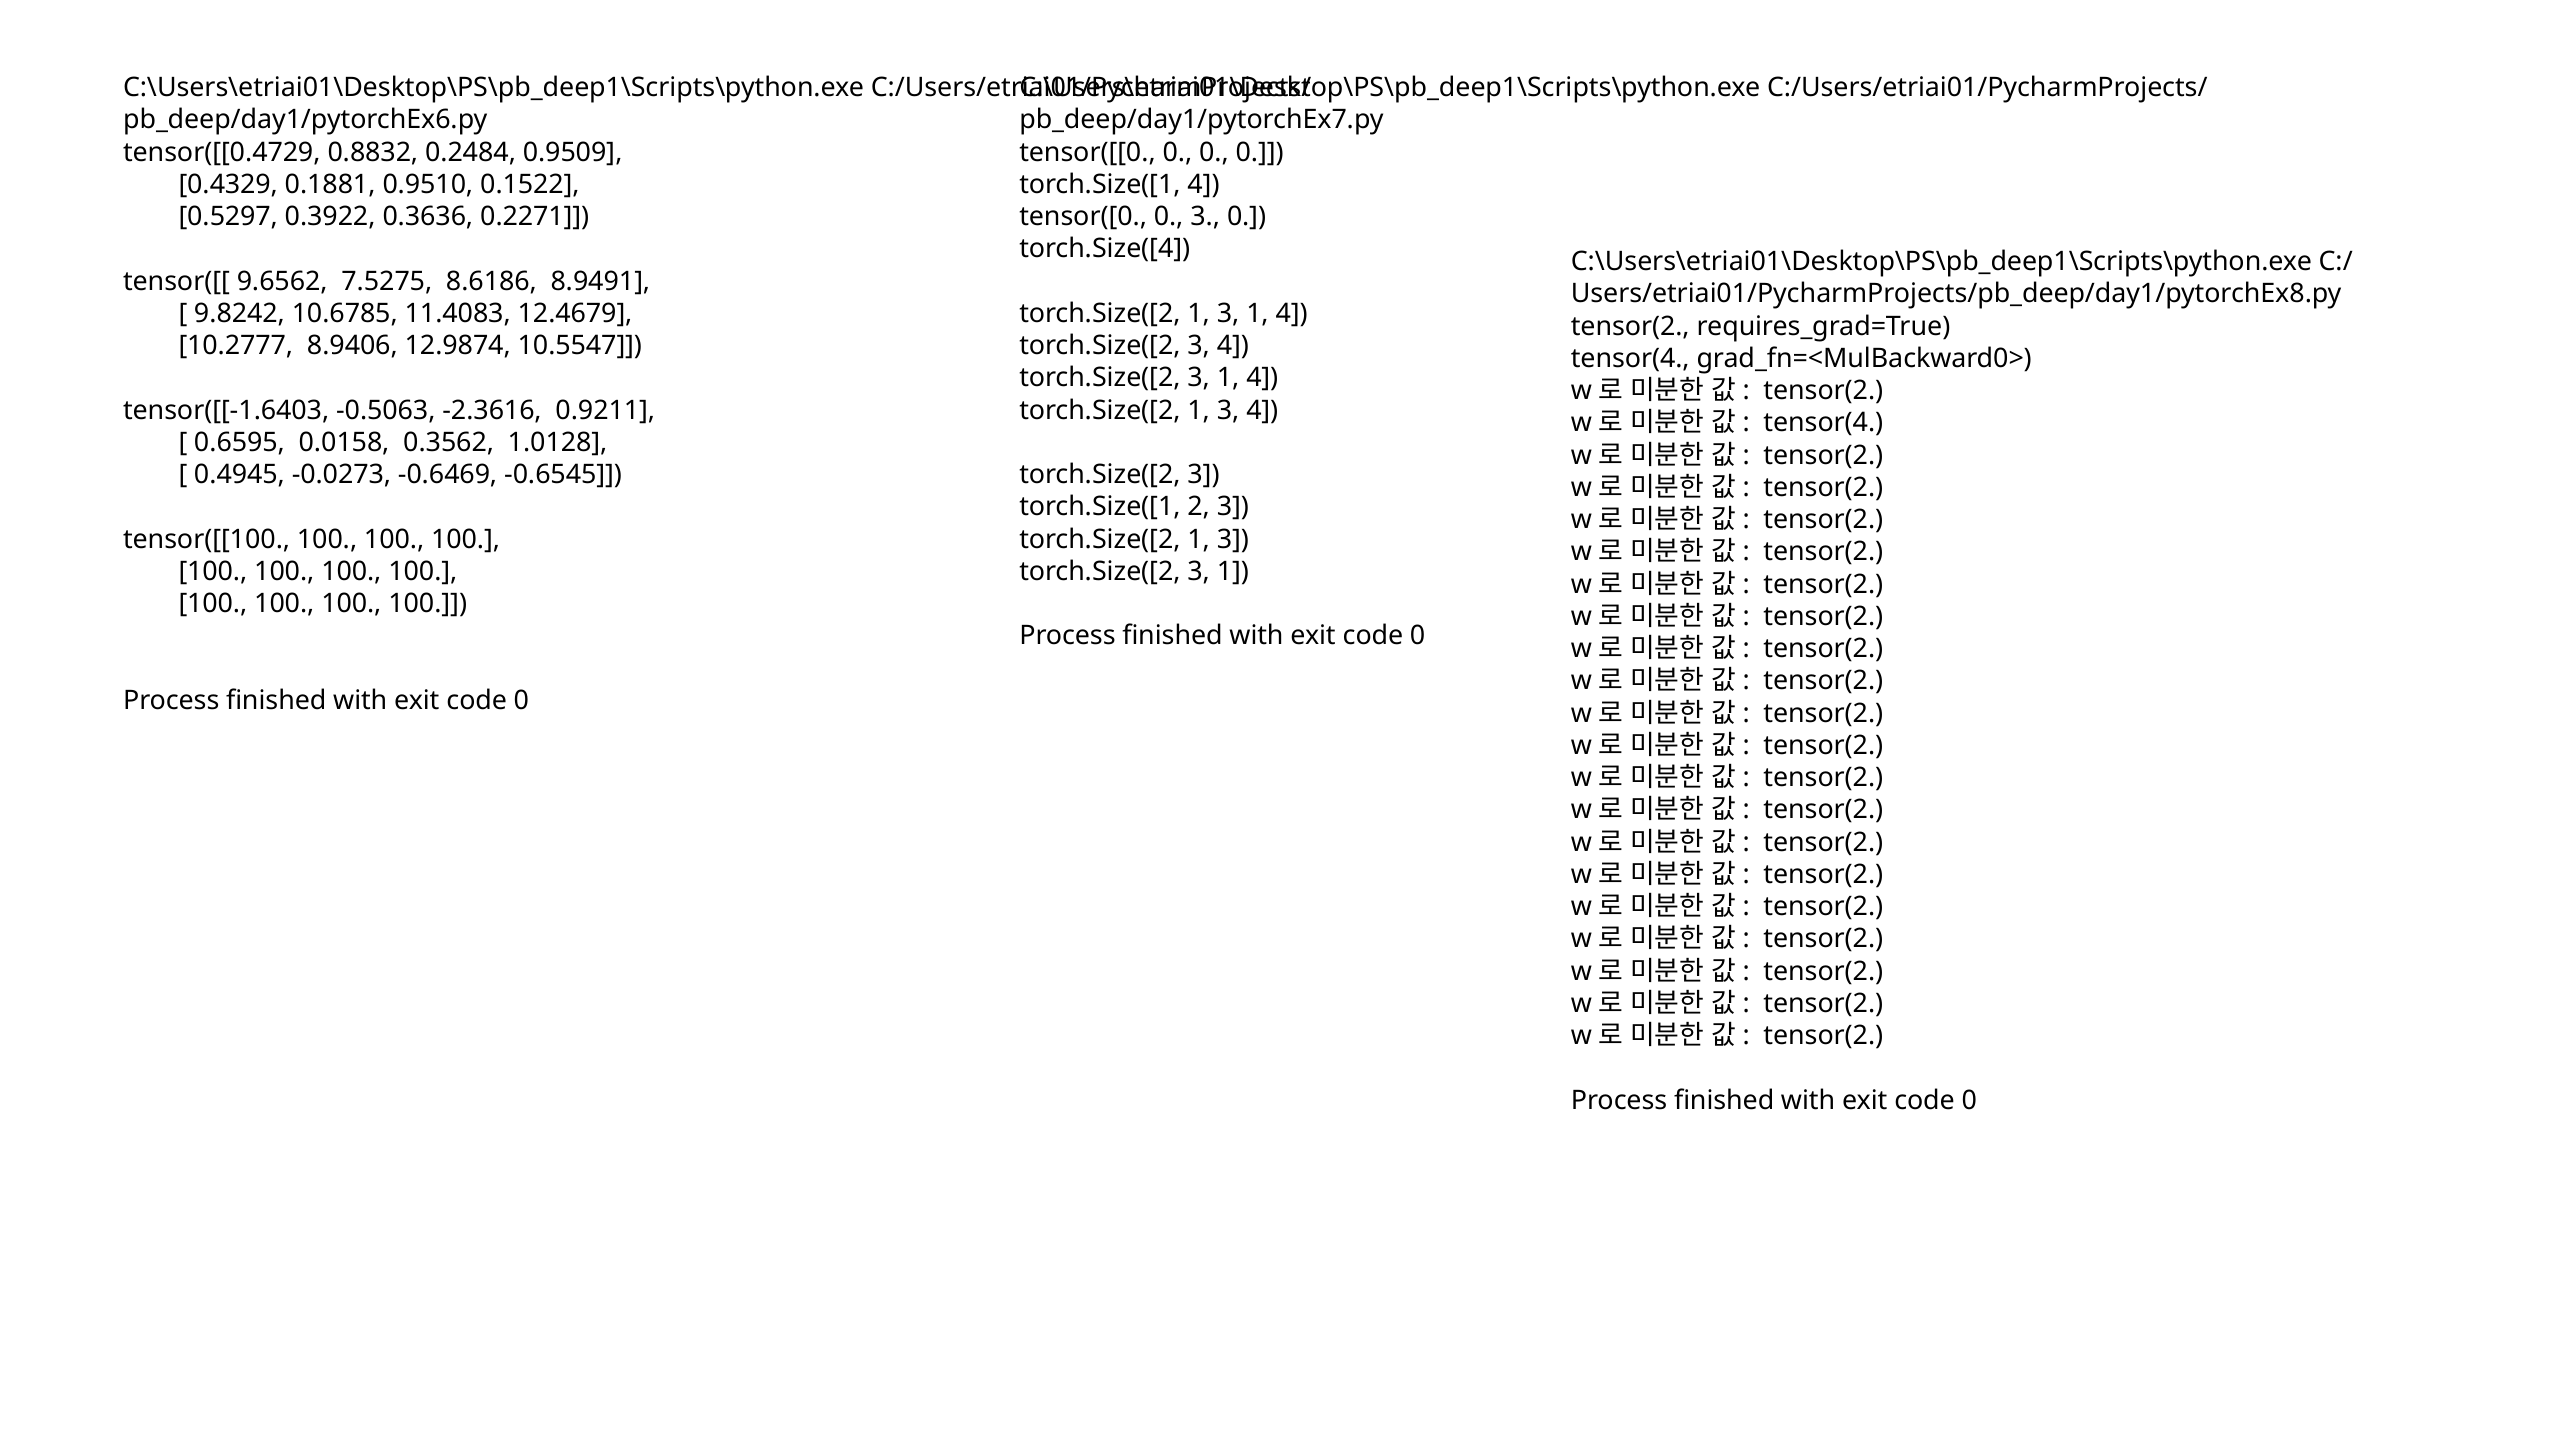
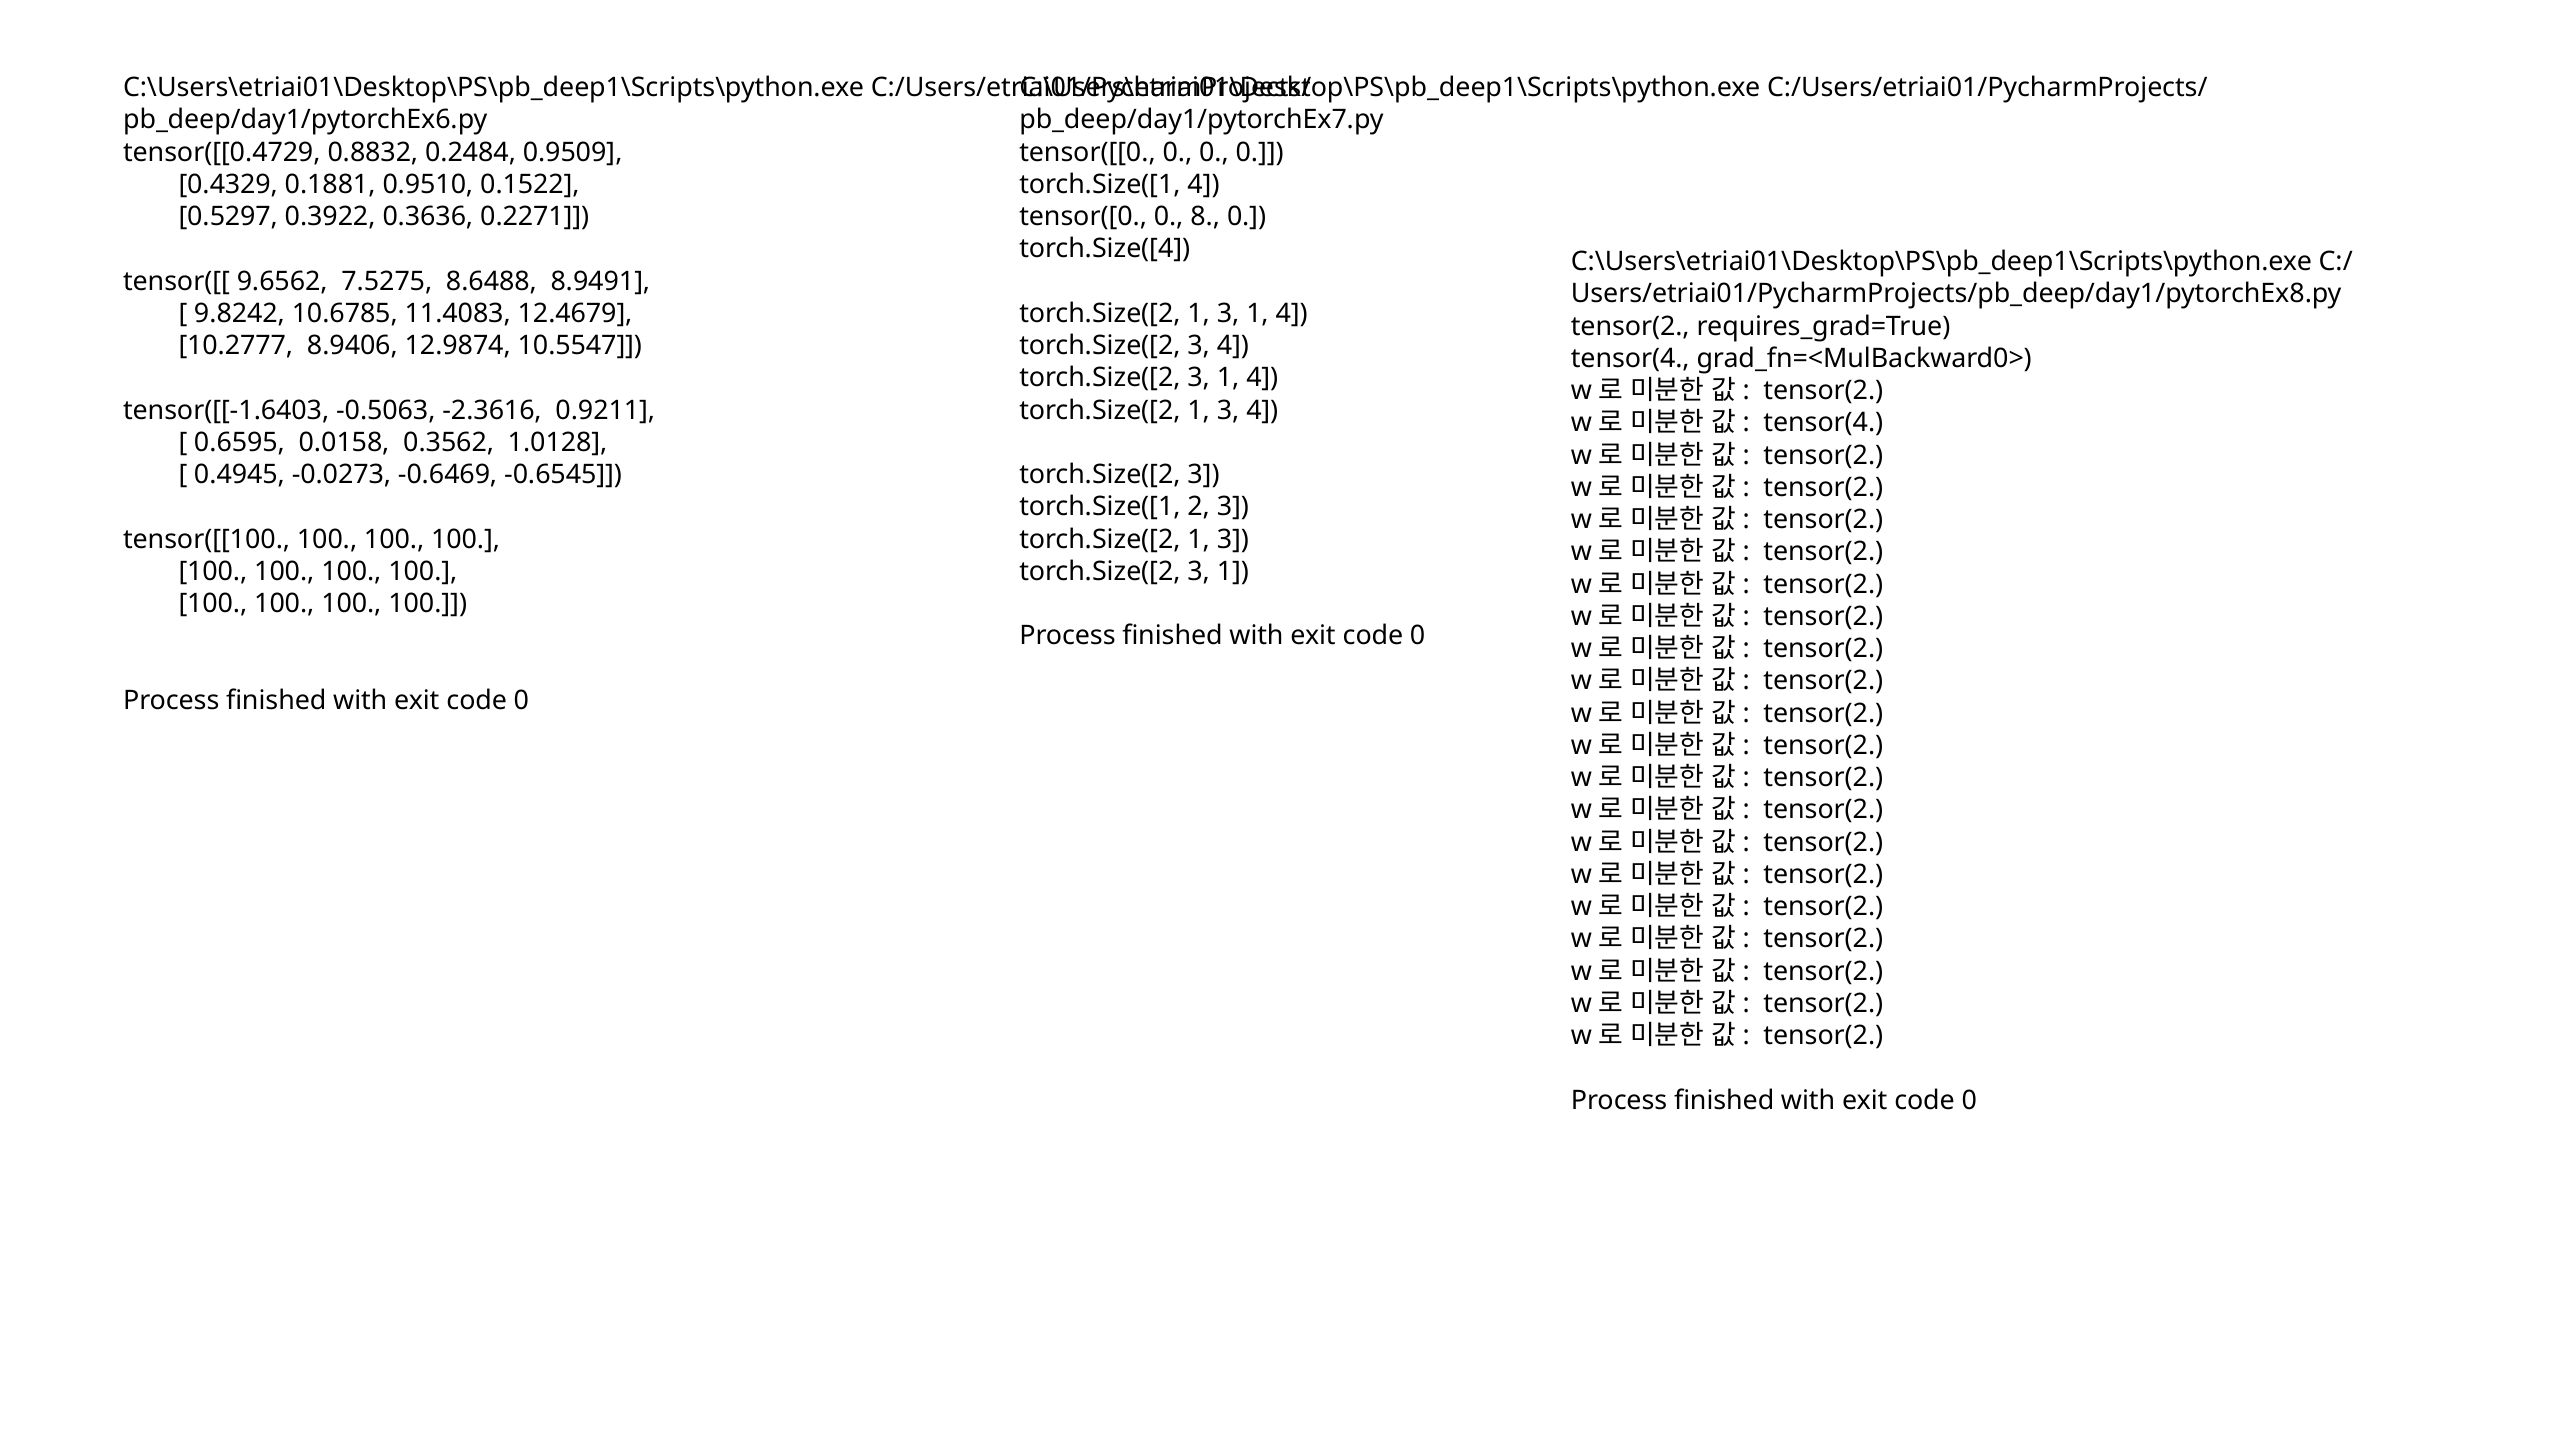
0 3: 3 -> 8
8.6186: 8.6186 -> 8.6488
